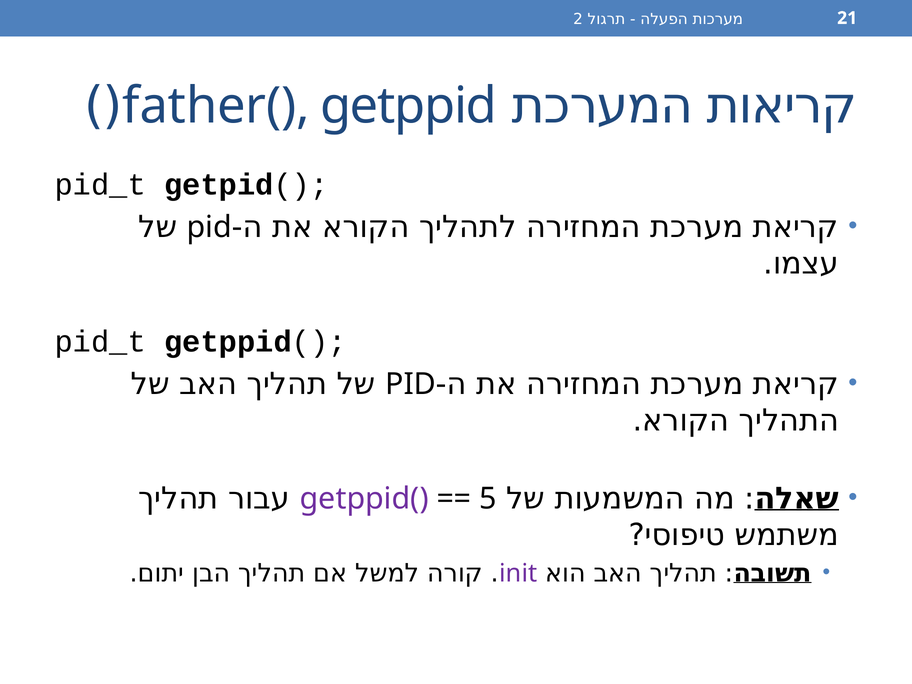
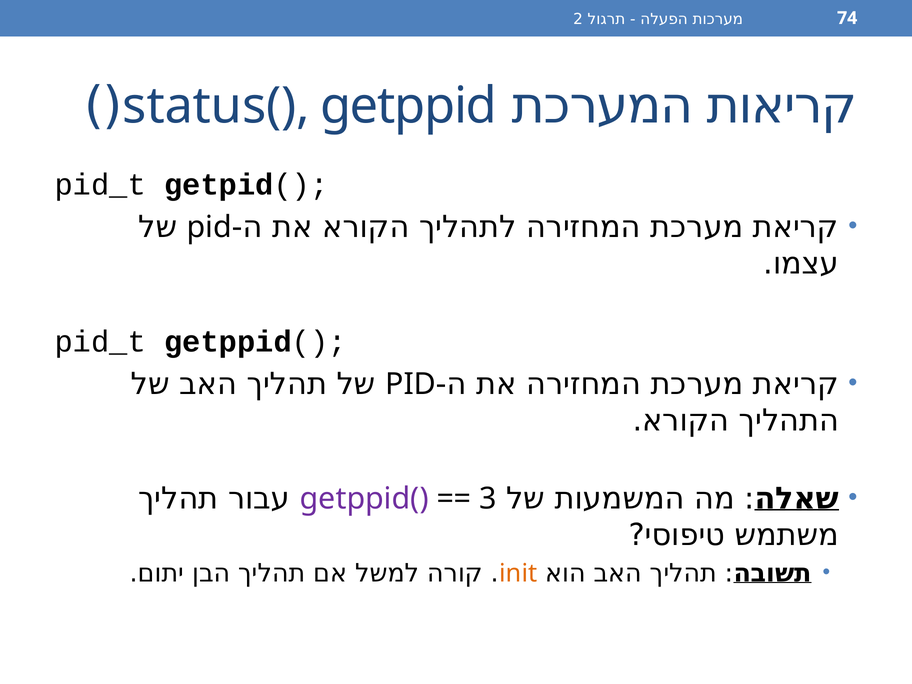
21: 21 -> 74
father(: father( -> status(
5: 5 -> 3
init colour: purple -> orange
